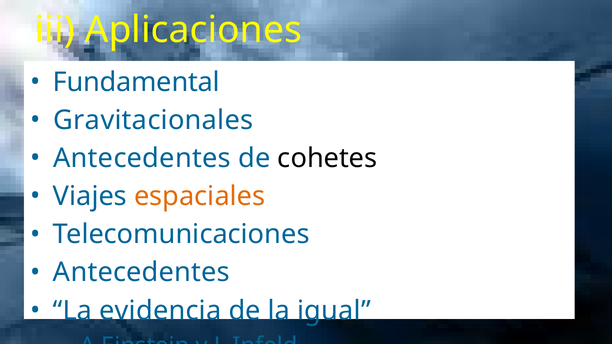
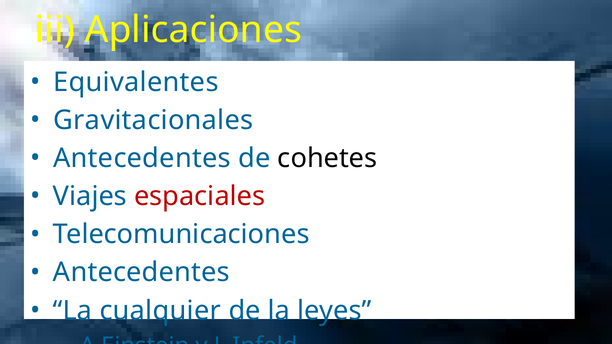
Fundamental: Fundamental -> Equivalentes
espaciales colour: orange -> red
evidencia: evidencia -> cualquier
igual: igual -> leyes
